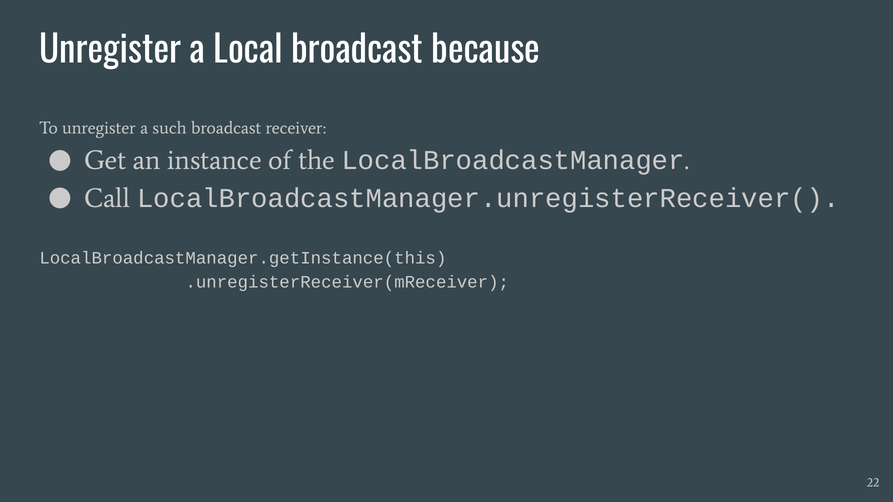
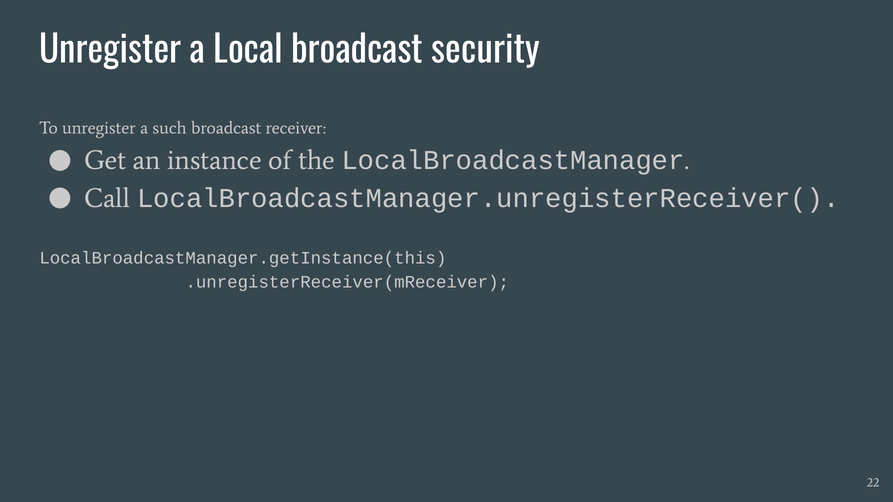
because: because -> security
